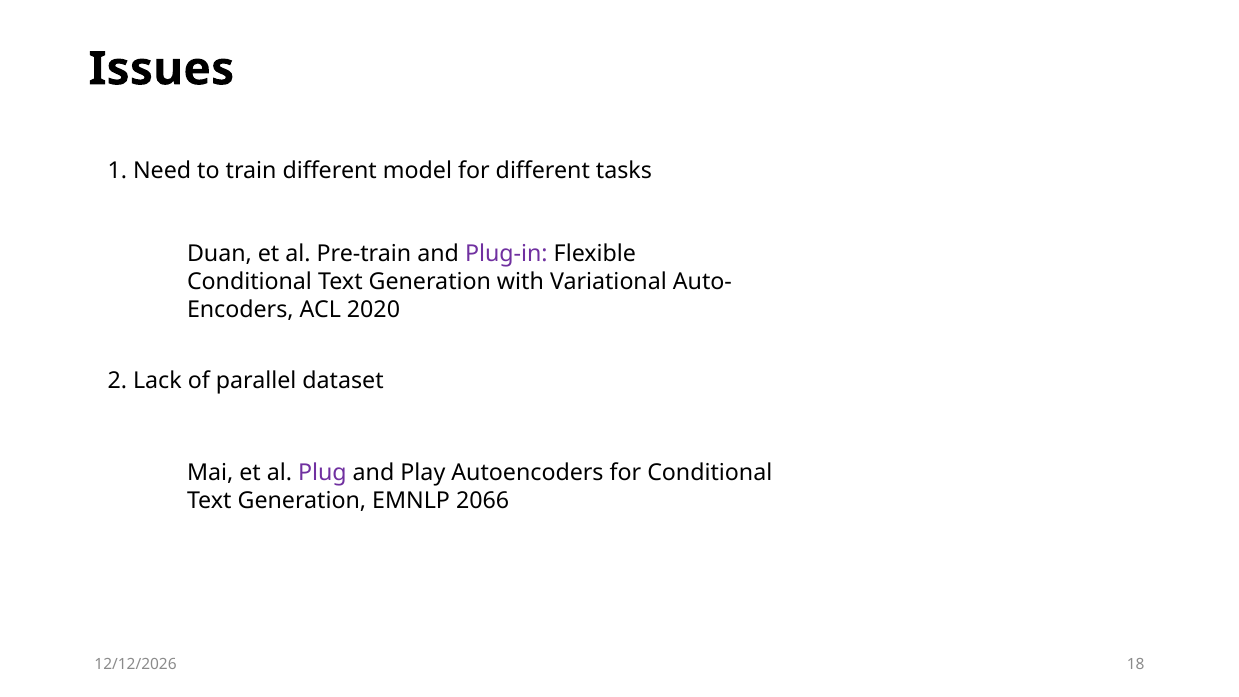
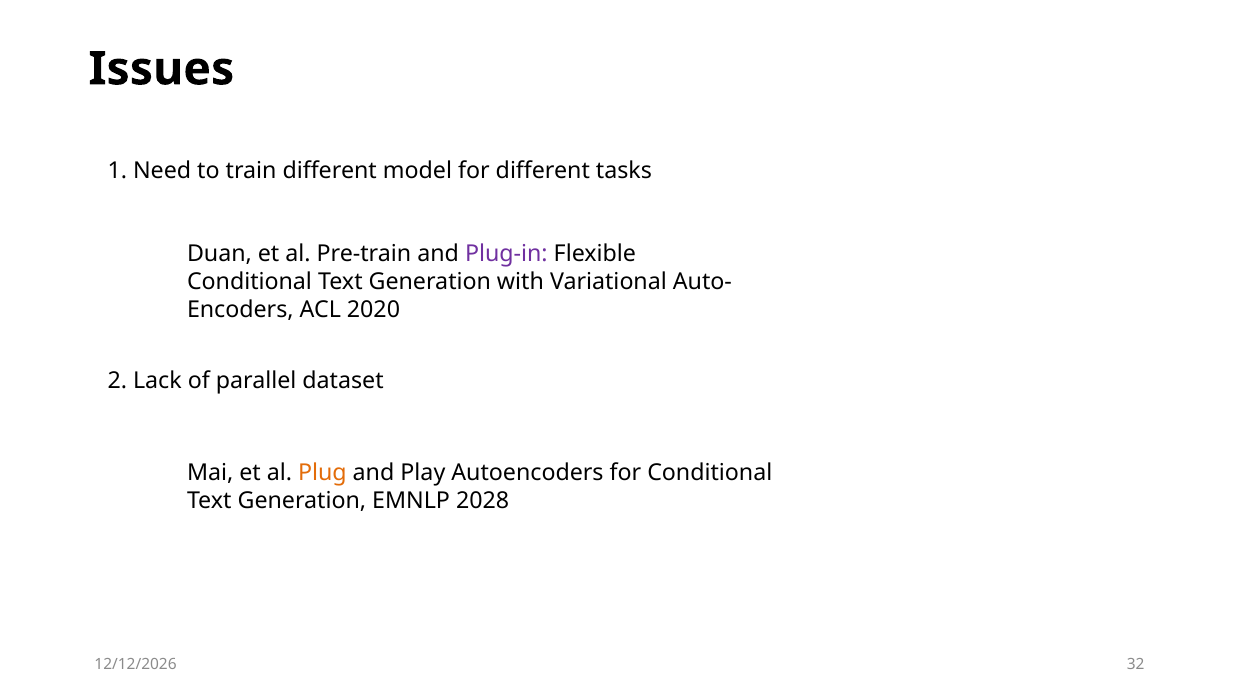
Plug colour: purple -> orange
2066: 2066 -> 2028
18: 18 -> 32
